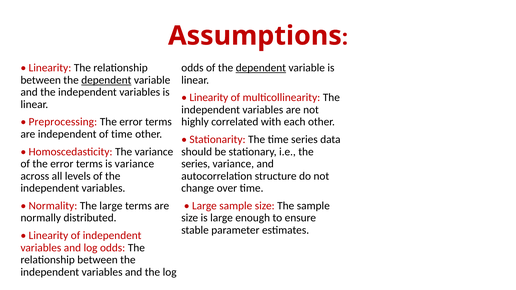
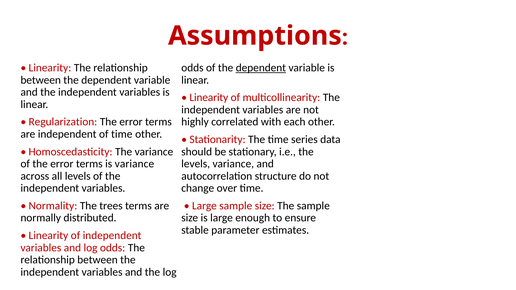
dependent at (106, 80) underline: present -> none
Preprocessing: Preprocessing -> Regularization
series at (196, 164): series -> levels
The large: large -> trees
